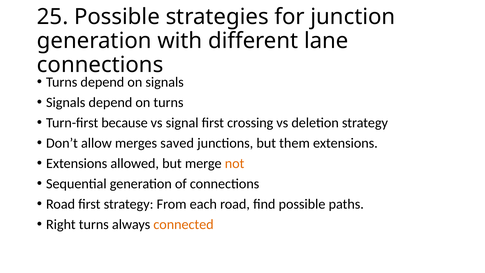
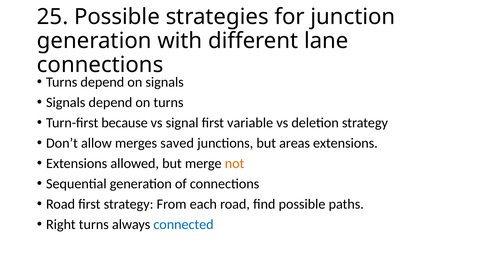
crossing: crossing -> variable
them: them -> areas
connected colour: orange -> blue
